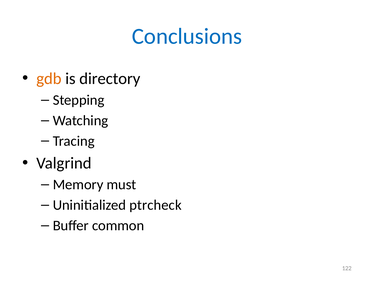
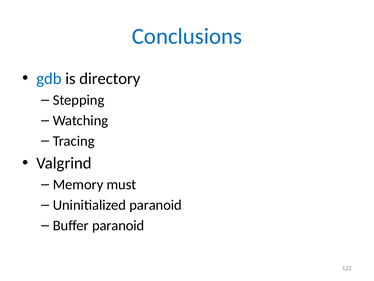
gdb colour: orange -> blue
Uninitialized ptrcheck: ptrcheck -> paranoid
Buffer common: common -> paranoid
